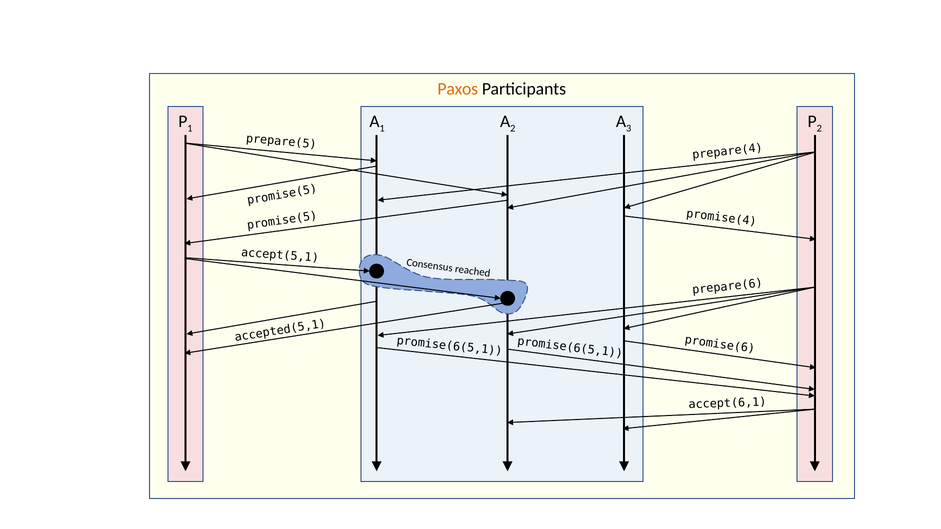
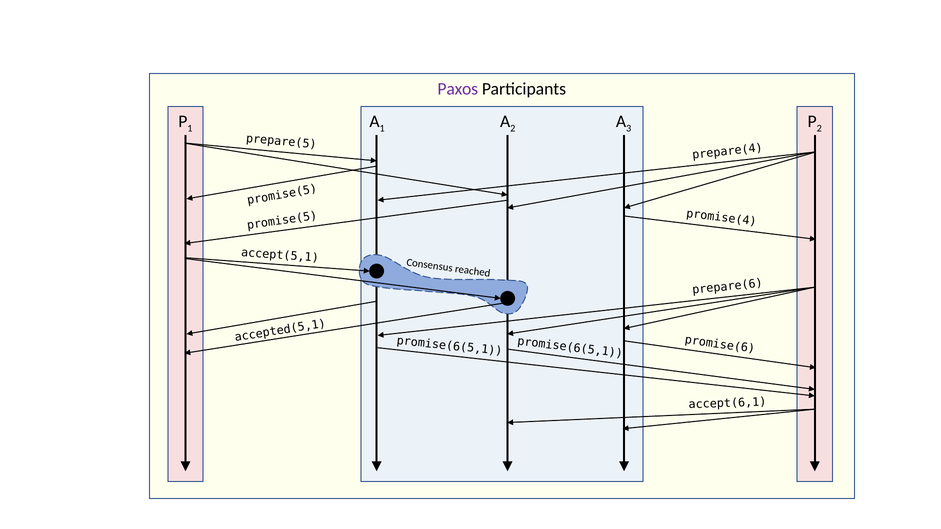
Paxos colour: orange -> purple
